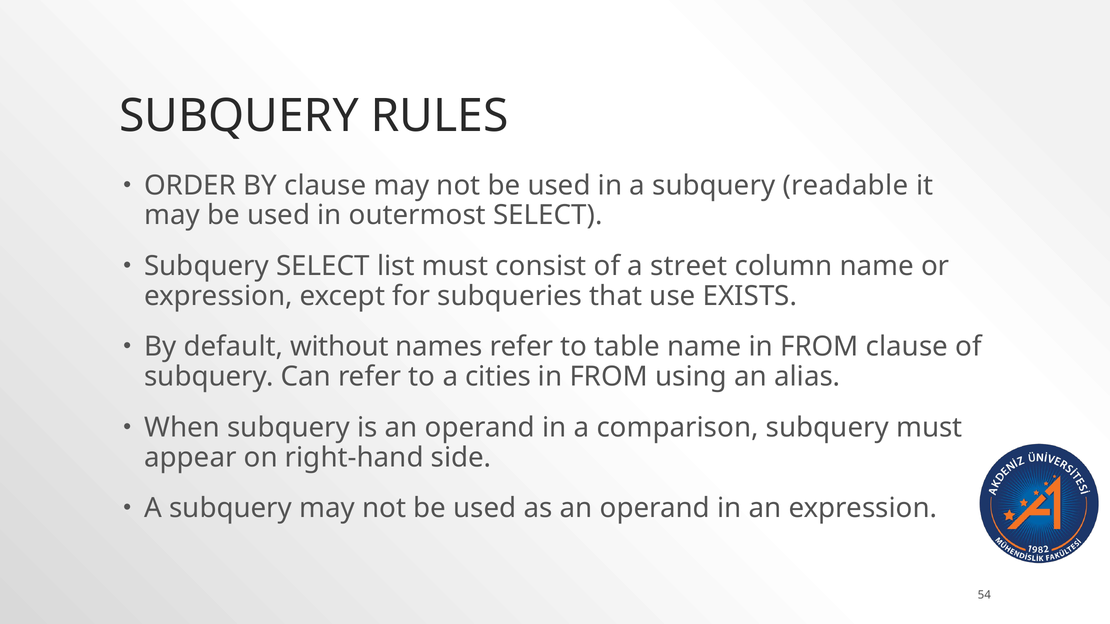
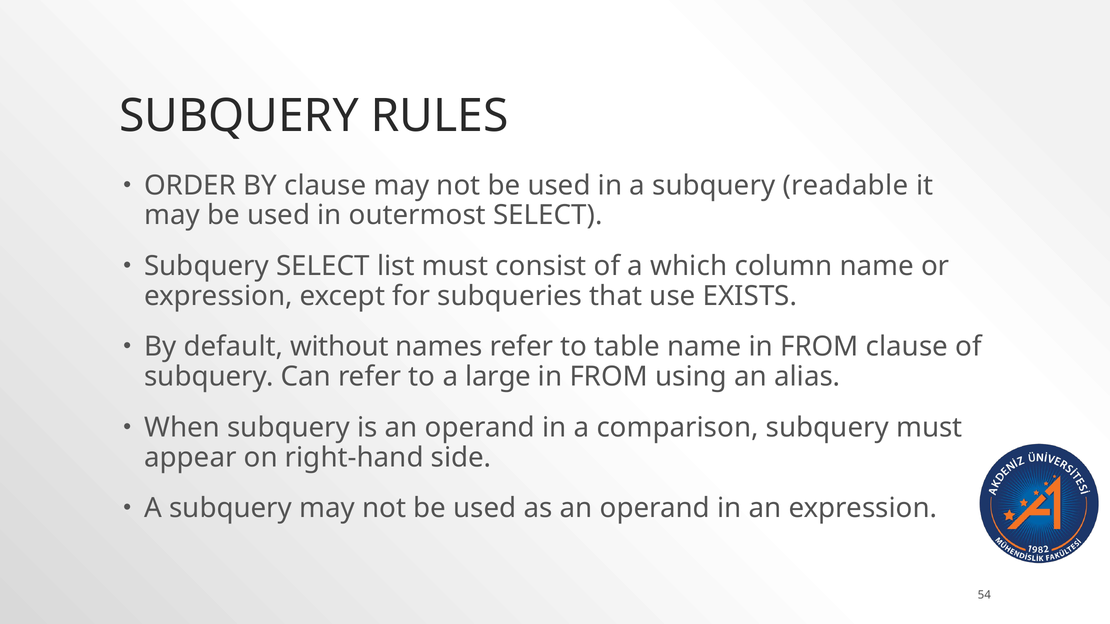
street: street -> which
cities: cities -> large
